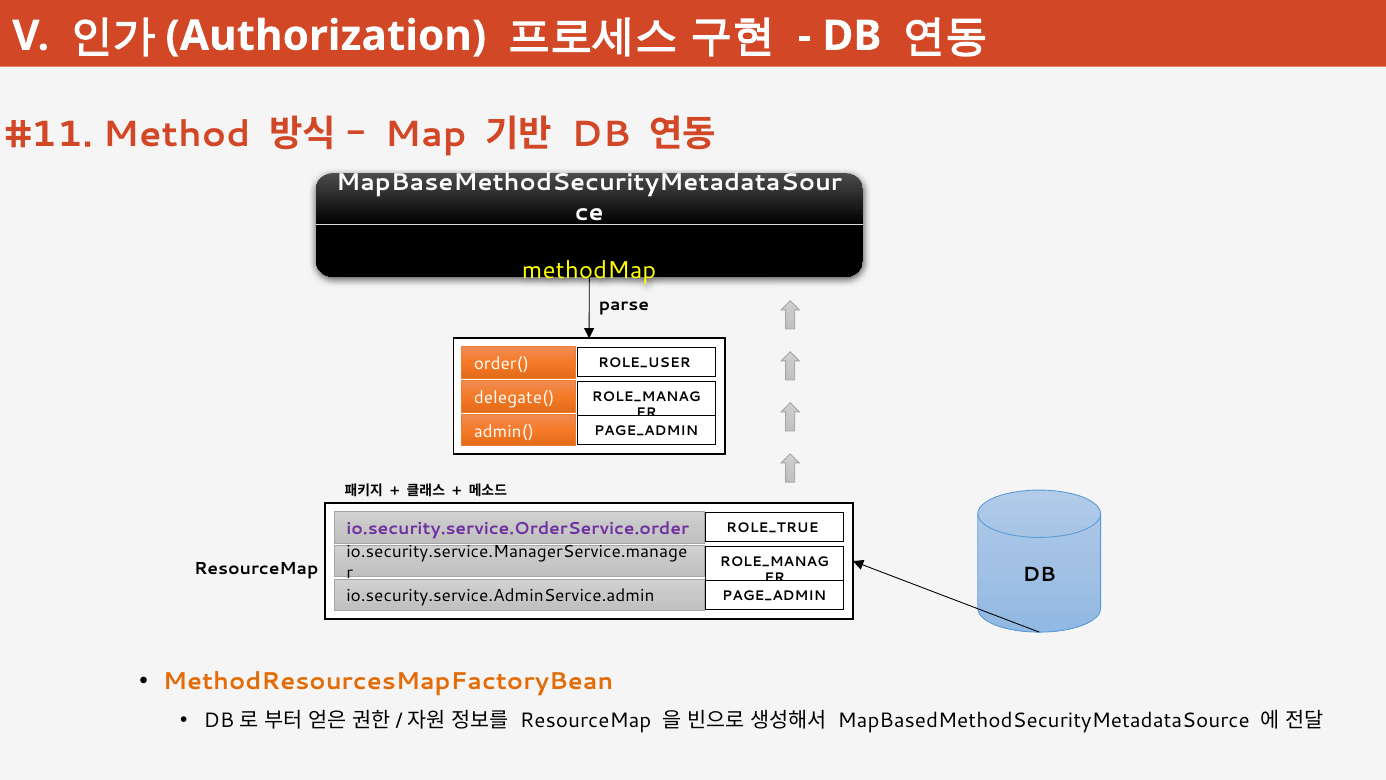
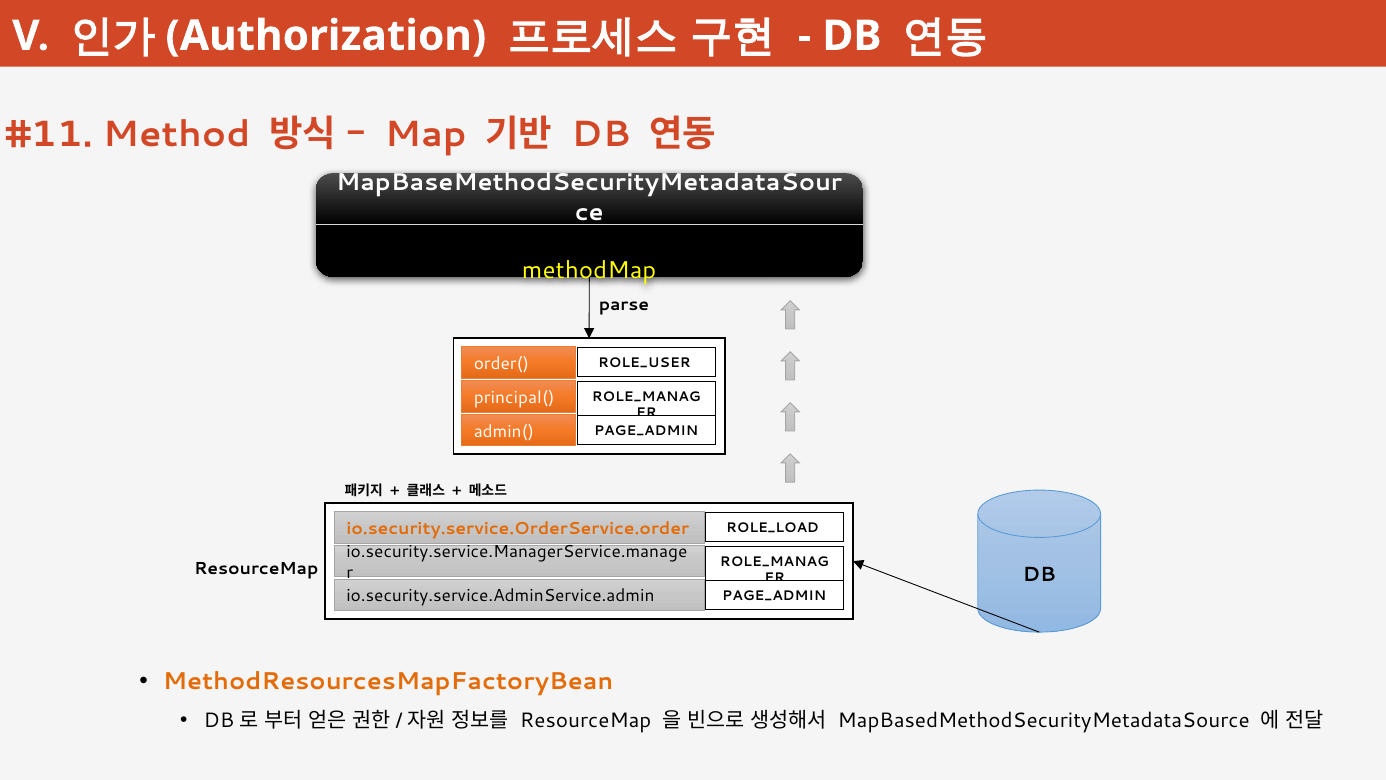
delegate(: delegate( -> principal(
io.security.service.OrderService.order colour: purple -> orange
ROLE_TRUE: ROLE_TRUE -> ROLE_LOAD
